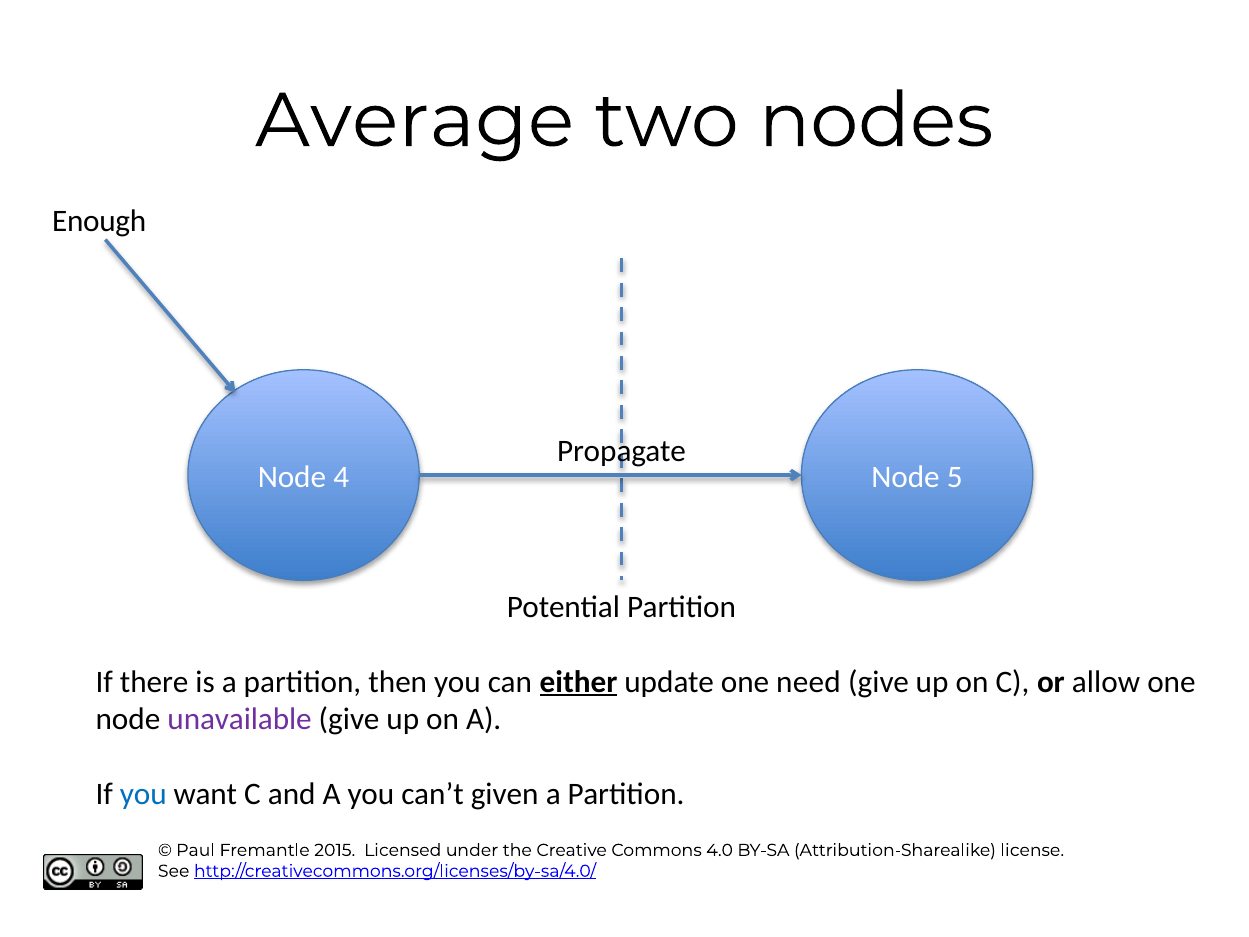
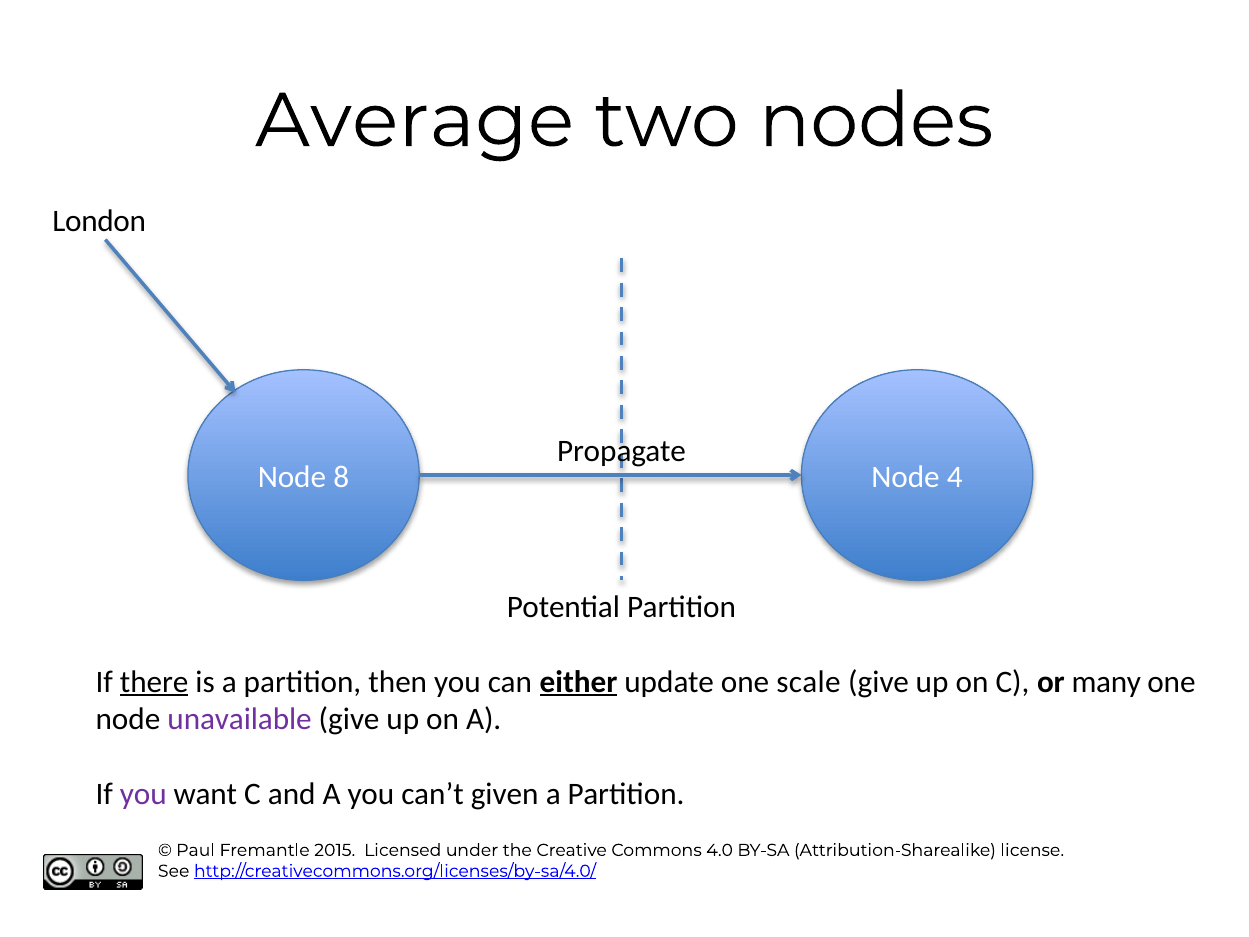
Enough: Enough -> London
4: 4 -> 8
5: 5 -> 4
there underline: none -> present
need: need -> scale
allow: allow -> many
you at (143, 794) colour: blue -> purple
